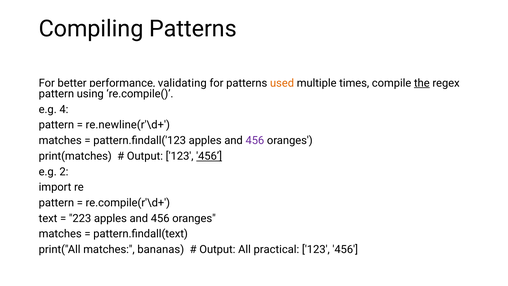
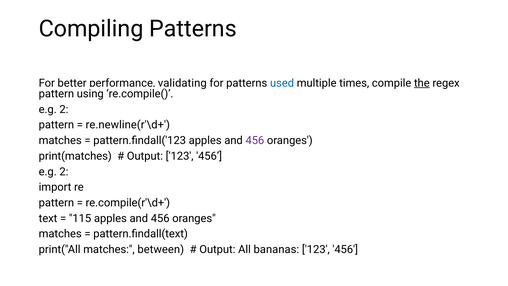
used colour: orange -> blue
4 at (64, 109): 4 -> 2
456 at (209, 156) underline: present -> none
223: 223 -> 115
bananas: bananas -> between
practical: practical -> bananas
